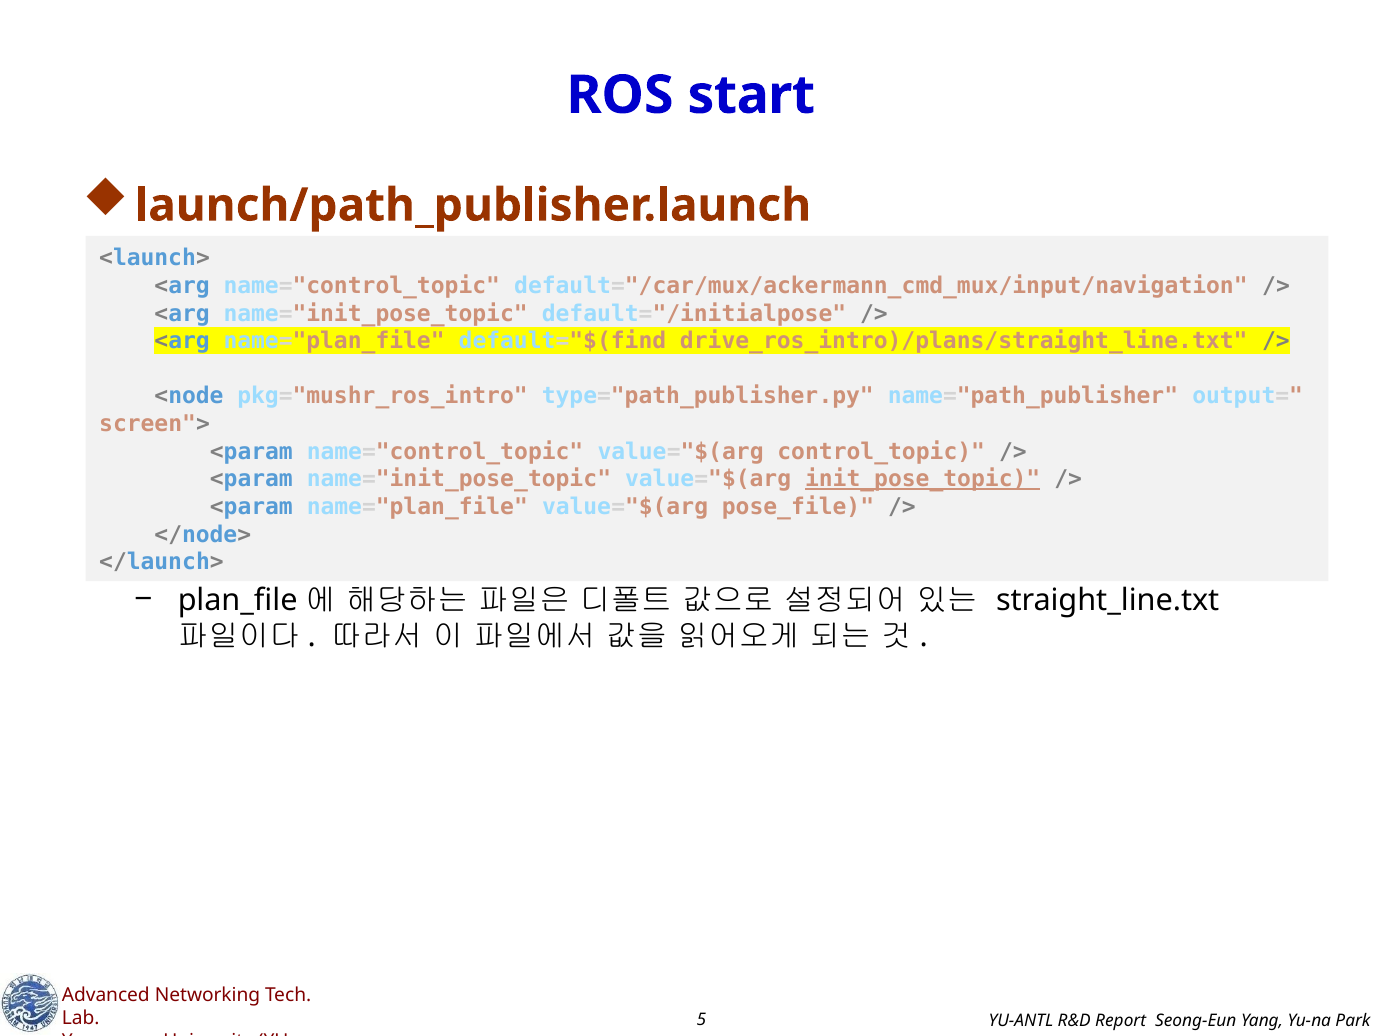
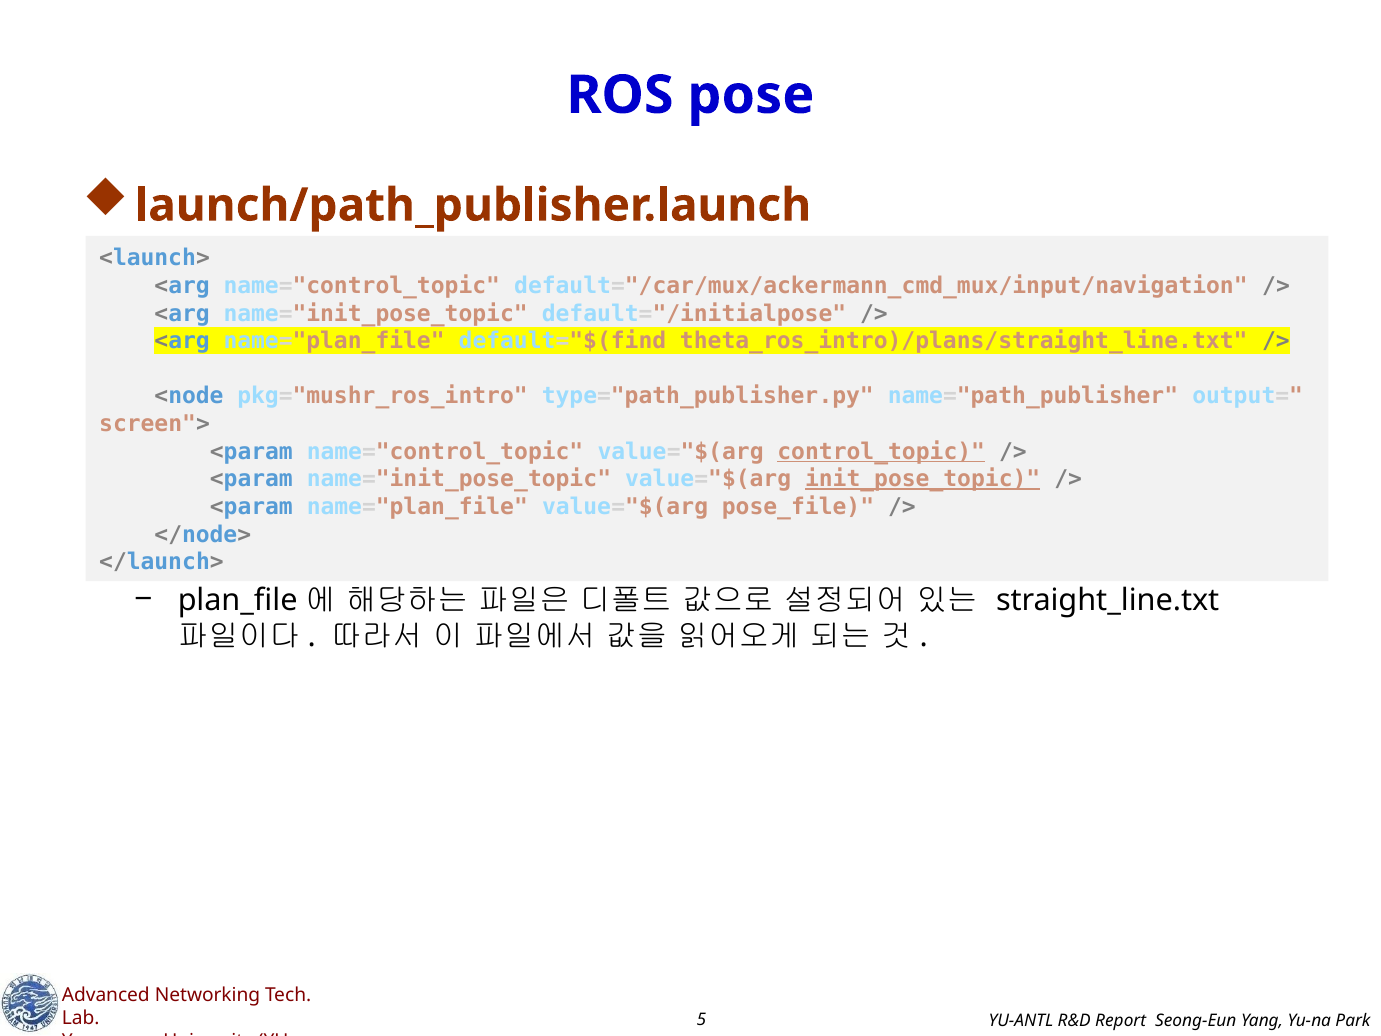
start: start -> pose
drive_ros_intro)/plans/straight_line.txt: drive_ros_intro)/plans/straight_line.txt -> theta_ros_intro)/plans/straight_line.txt
control_topic underline: none -> present
